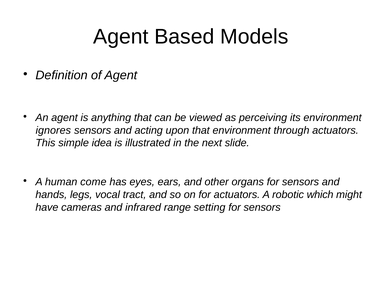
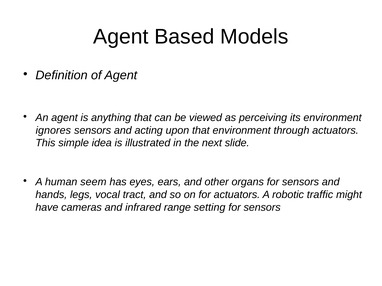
come: come -> seem
which: which -> traffic
